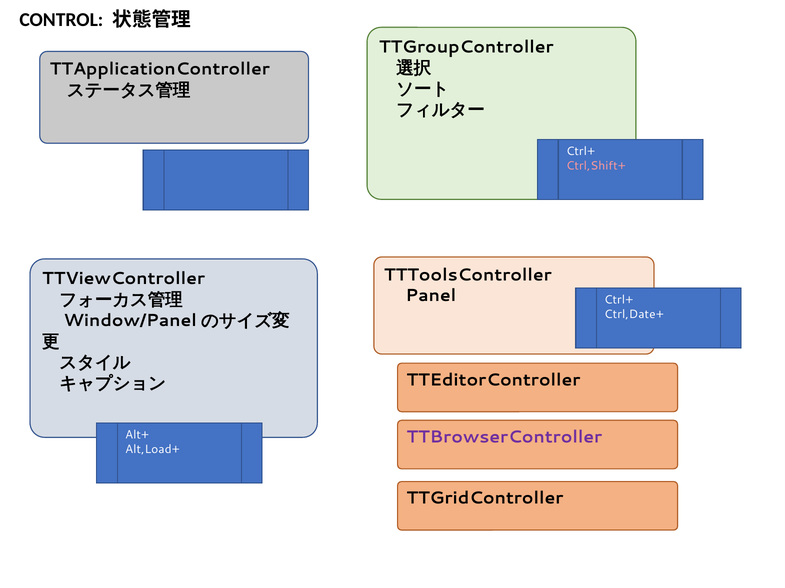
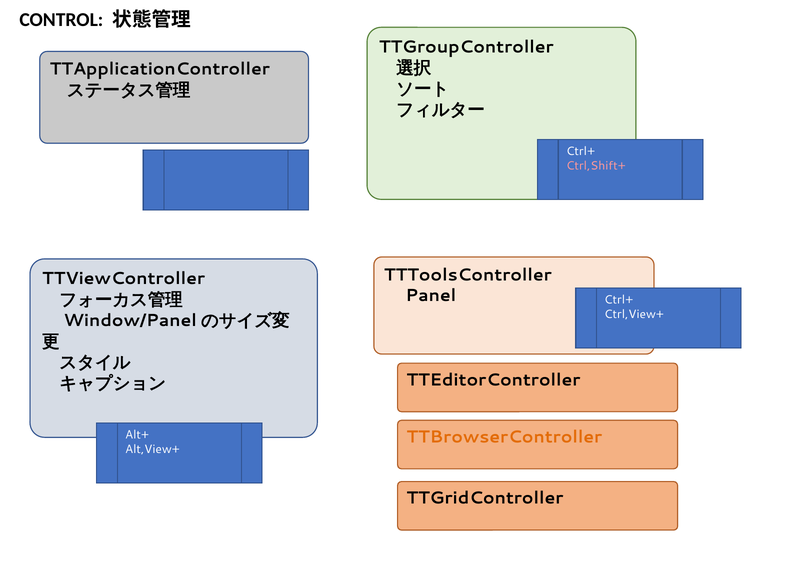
Ctrl,Date+: Ctrl,Date+ -> Ctrl,View+
TTBrowserController colour: purple -> orange
Alt,Load+: Alt,Load+ -> Alt,View+
